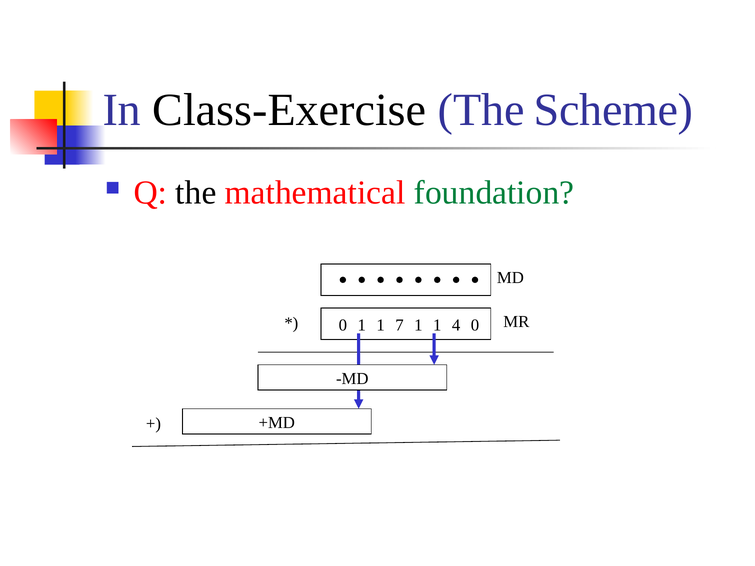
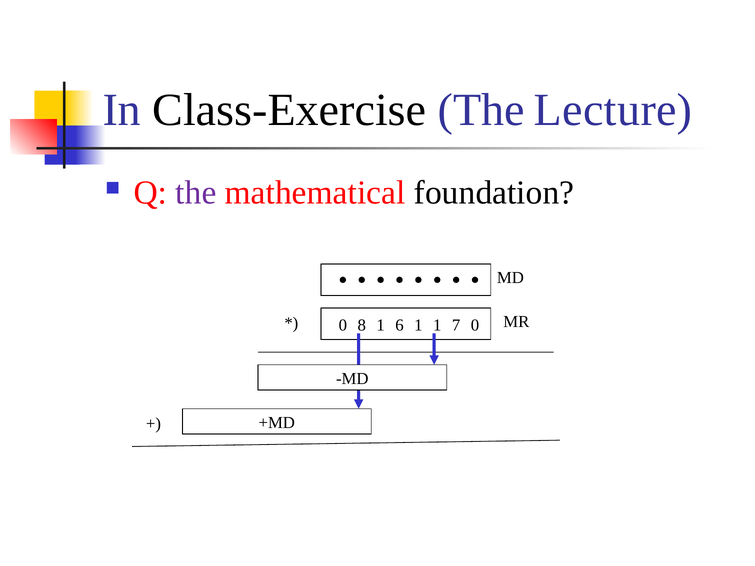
Scheme: Scheme -> Lecture
the at (196, 193) colour: black -> purple
foundation colour: green -> black
0 1: 1 -> 8
7: 7 -> 6
4: 4 -> 7
